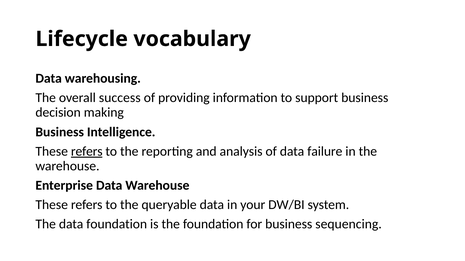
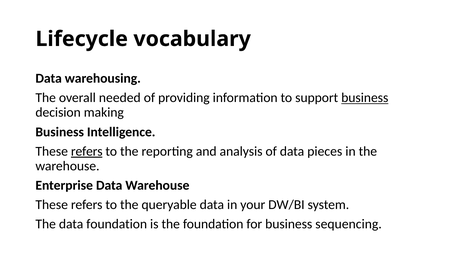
success: success -> needed
business at (365, 98) underline: none -> present
failure: failure -> pieces
